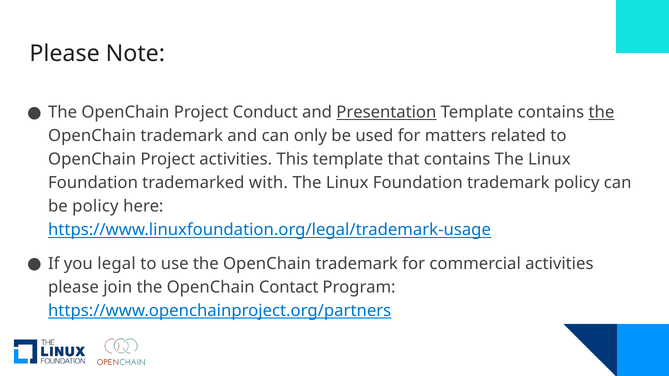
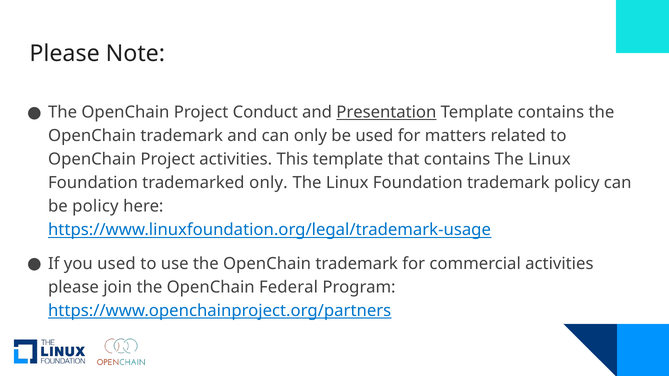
the at (601, 112) underline: present -> none
trademarked with: with -> only
you legal: legal -> used
Contact: Contact -> Federal
